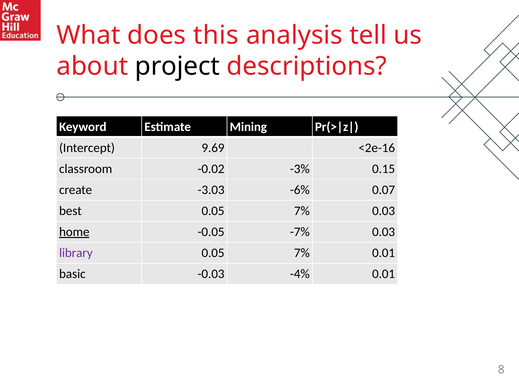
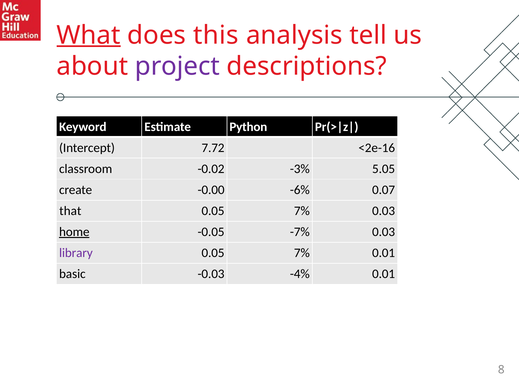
What underline: none -> present
project colour: black -> purple
Mining: Mining -> Python
9.69: 9.69 -> 7.72
0.15: 0.15 -> 5.05
-3.03: -3.03 -> -0.00
best: best -> that
